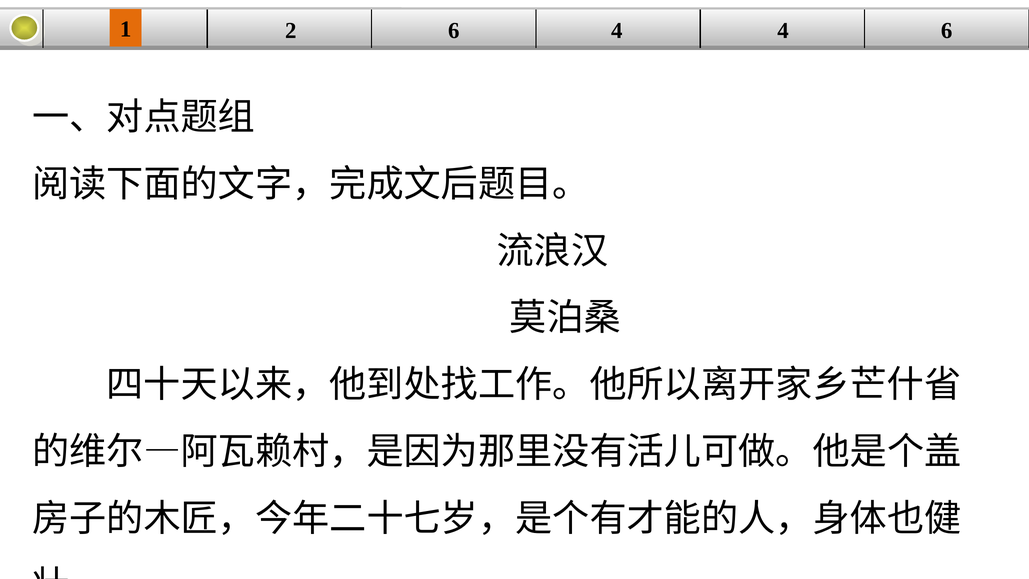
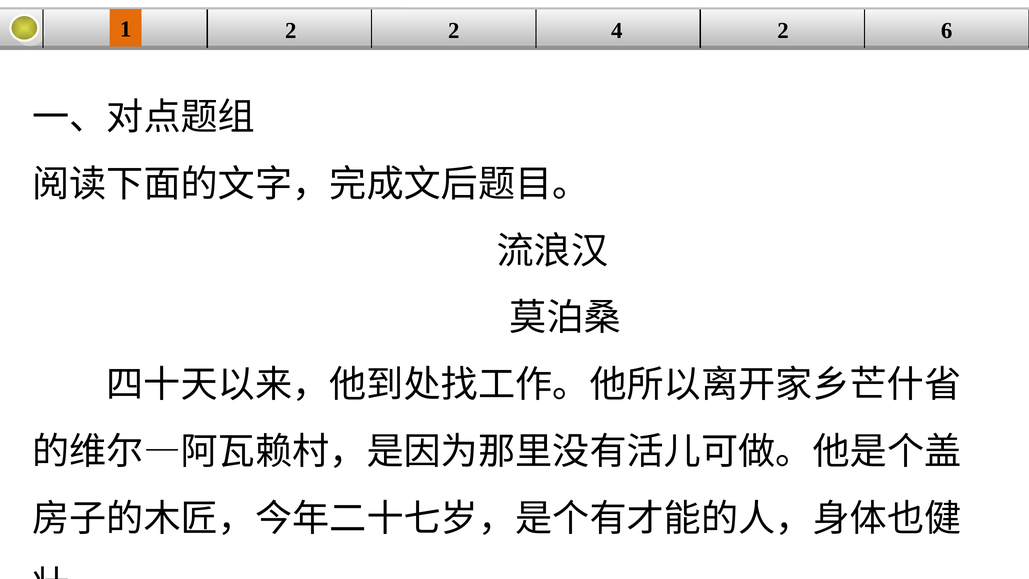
2 6: 6 -> 2
4 4: 4 -> 2
